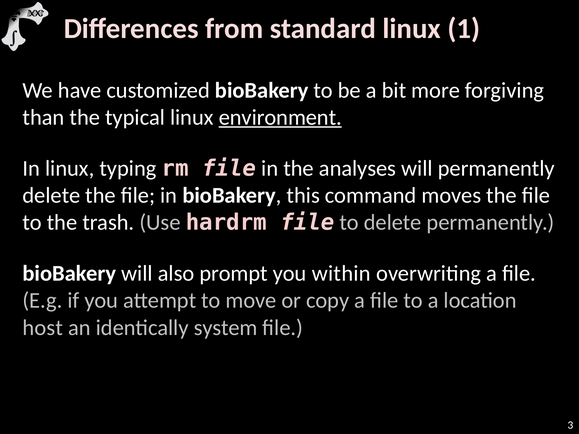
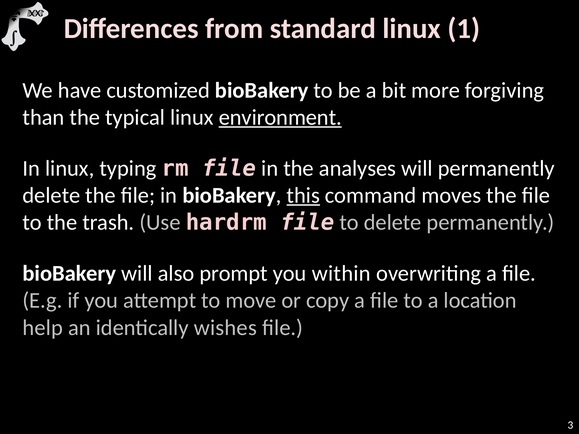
this underline: none -> present
host: host -> help
system: system -> wishes
